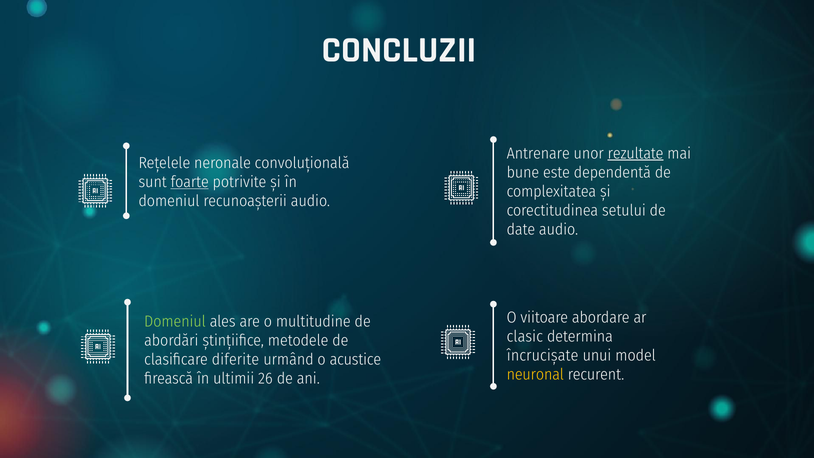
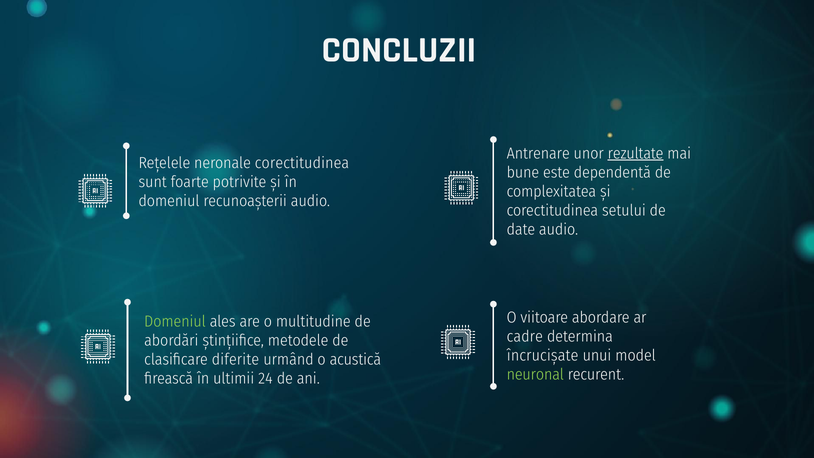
neronale convoluțională: convoluțională -> corectitudinea
foarte underline: present -> none
clasic: clasic -> cadre
acustice: acustice -> acustică
neuronal colour: yellow -> light green
26: 26 -> 24
